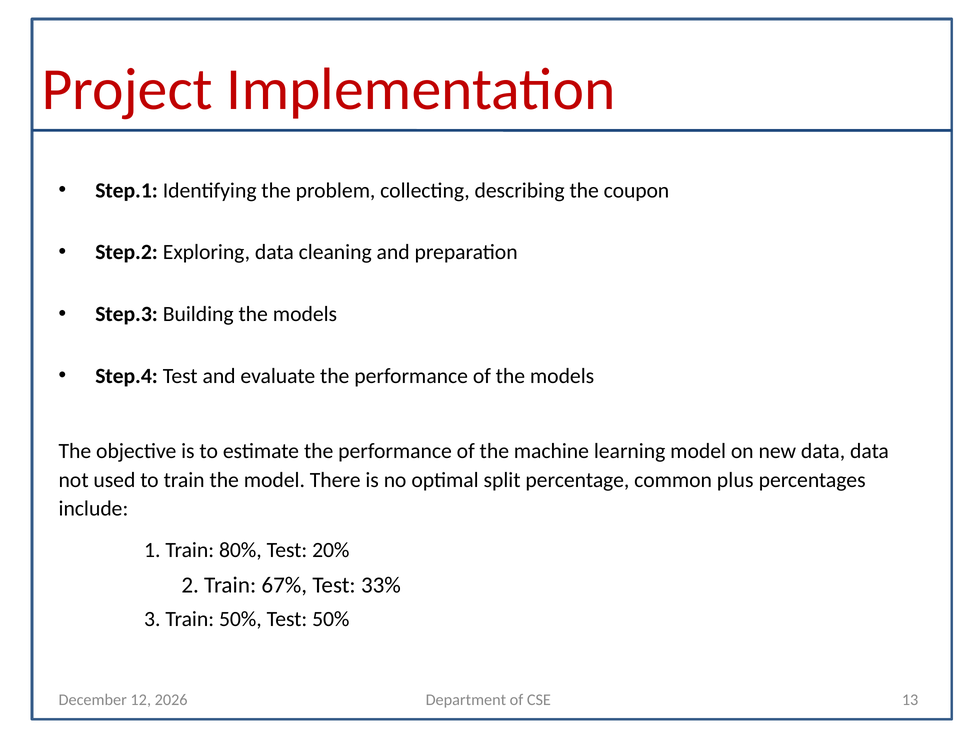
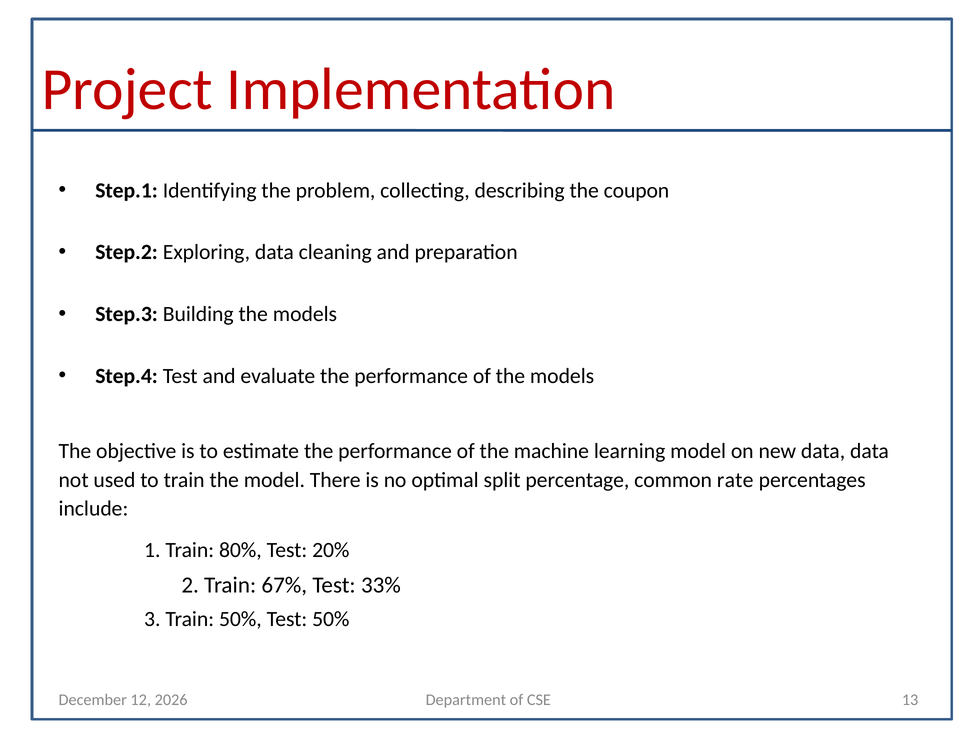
plus: plus -> rate
